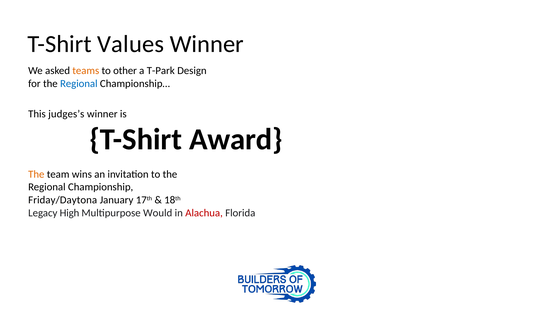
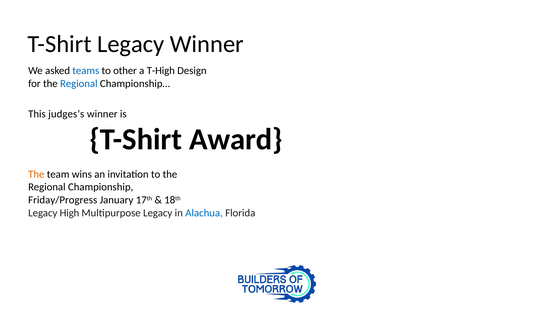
T-Shirt Values: Values -> Legacy
teams colour: orange -> blue
T-Park: T-Park -> T-High
Friday/Daytona: Friday/Daytona -> Friday/Progress
Multipurpose Would: Would -> Legacy
Alachua colour: red -> blue
